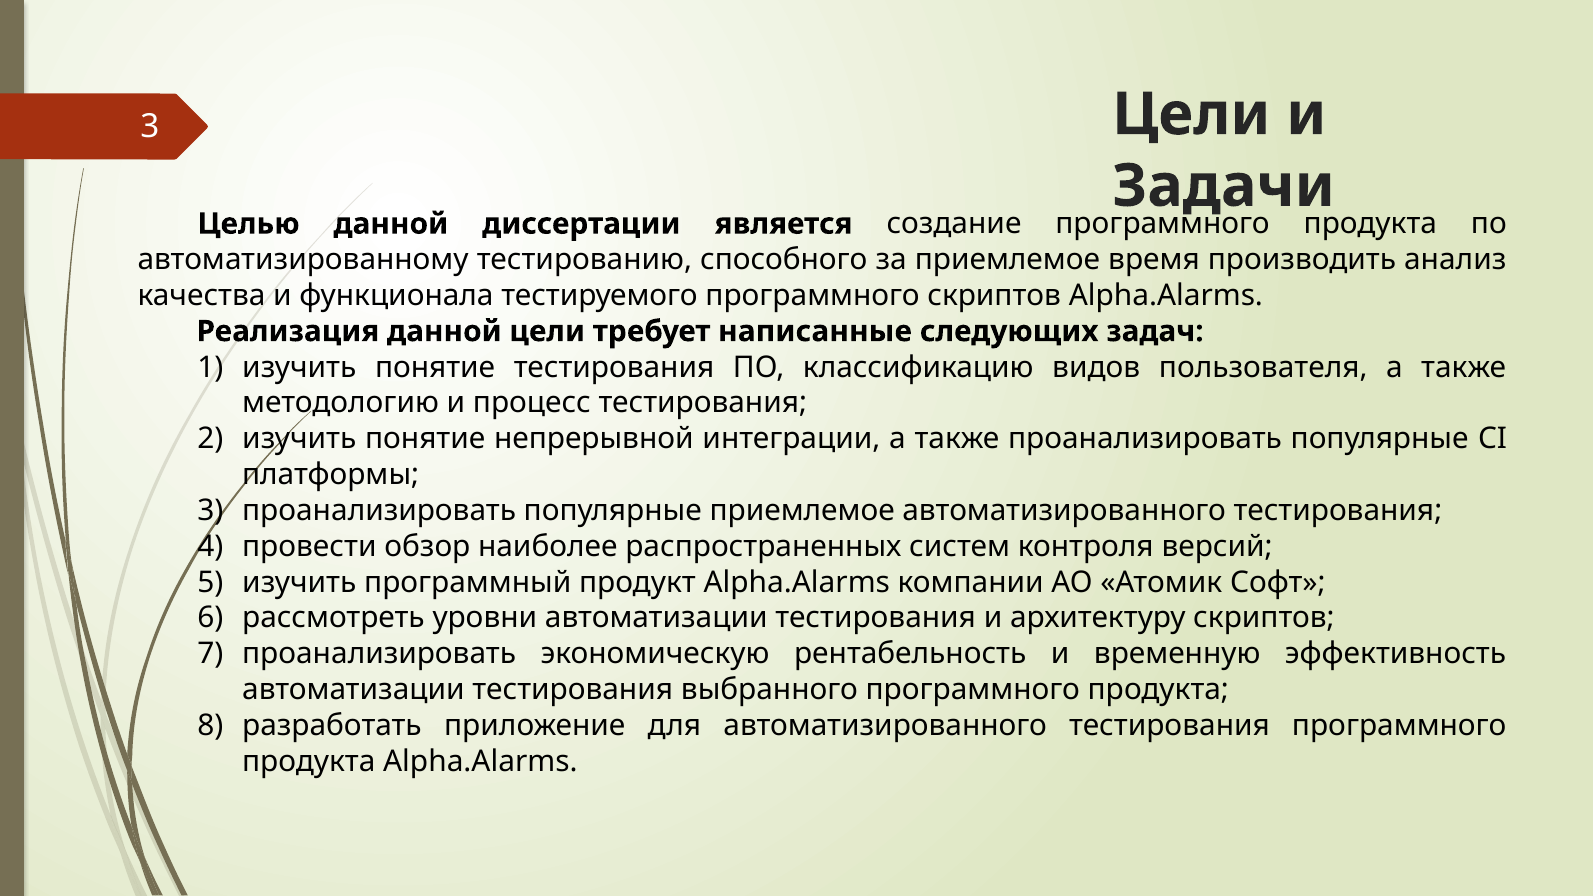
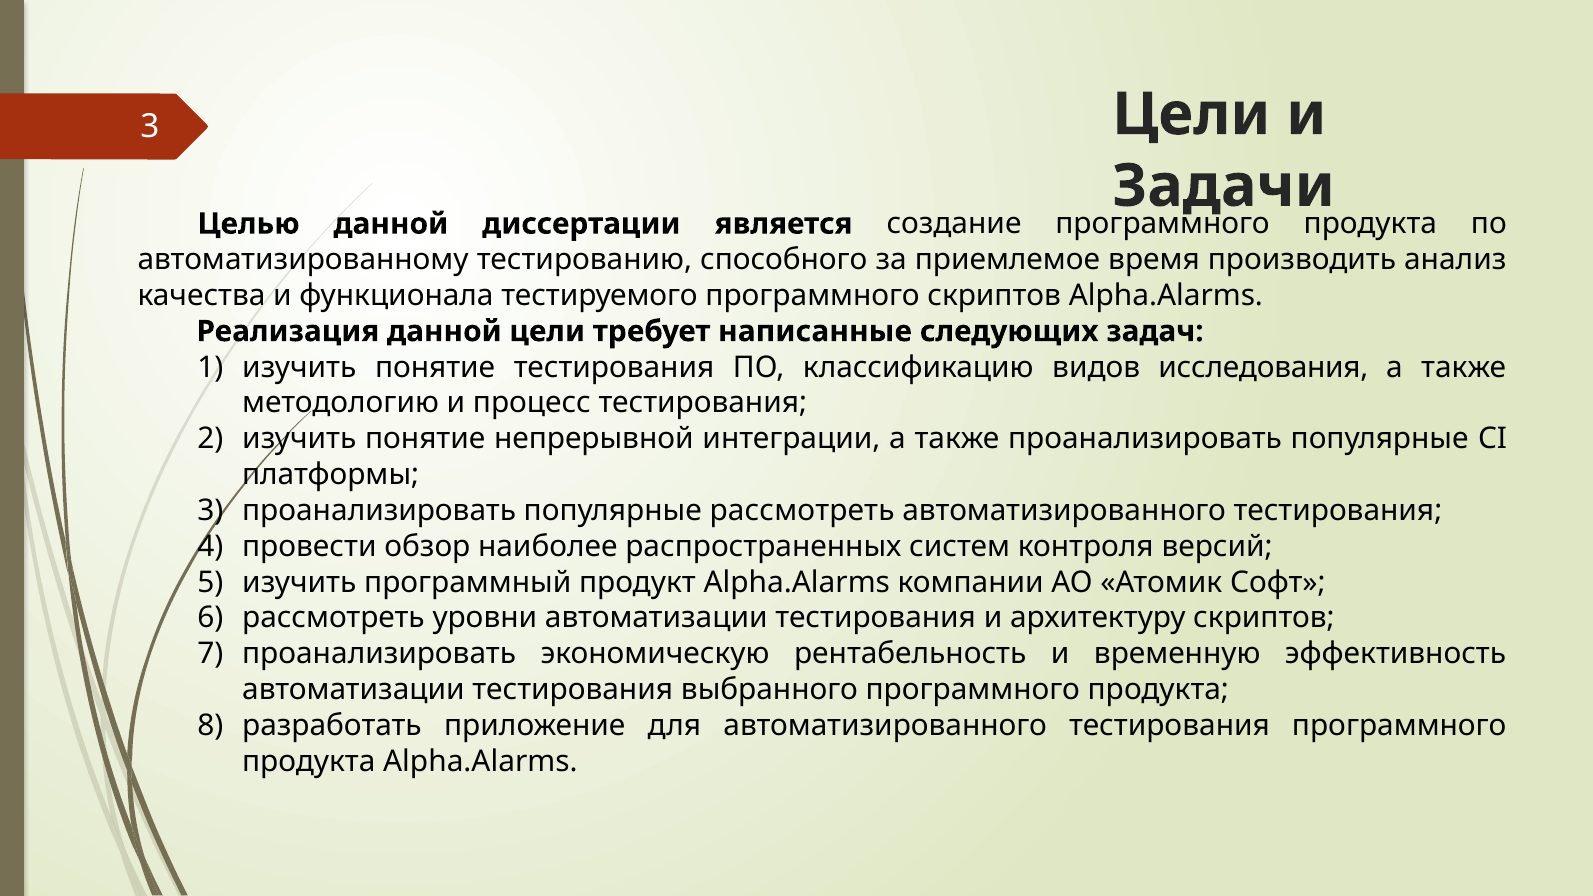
пользователя: пользователя -> исследования
популярные приемлемое: приемлемое -> рассмотреть
